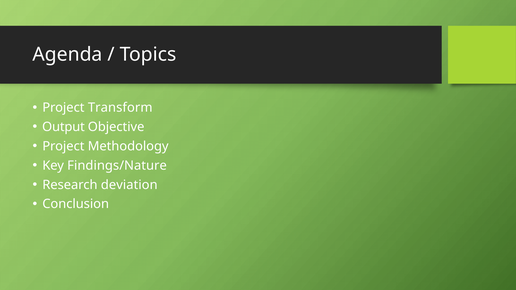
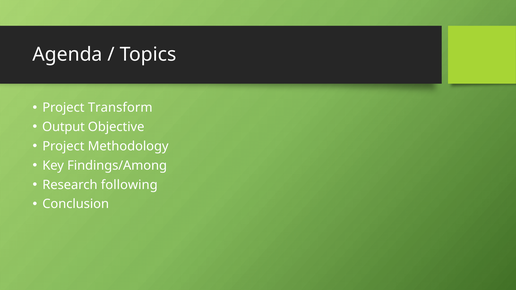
Findings/Nature: Findings/Nature -> Findings/Among
deviation: deviation -> following
